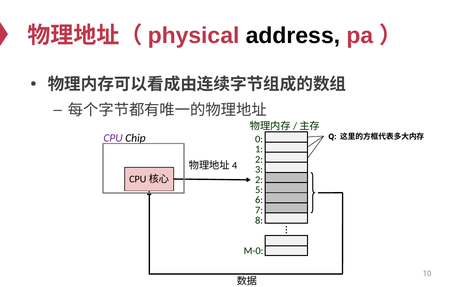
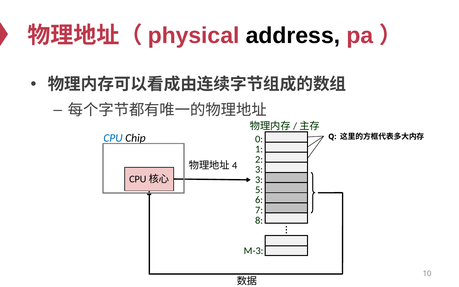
CPU colour: purple -> blue
2 at (259, 180): 2 -> 3
M-0: M-0 -> M-3
